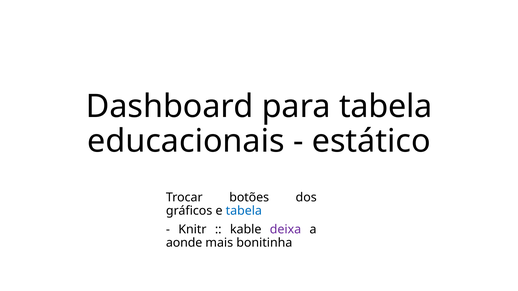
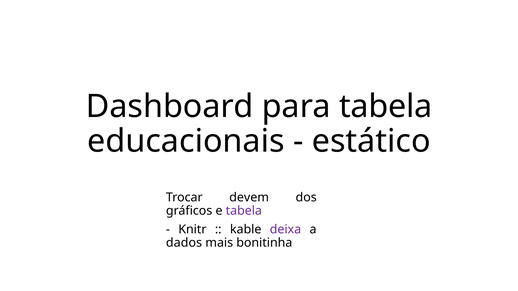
botões: botões -> devem
tabela at (244, 211) colour: blue -> purple
aonde: aonde -> dados
